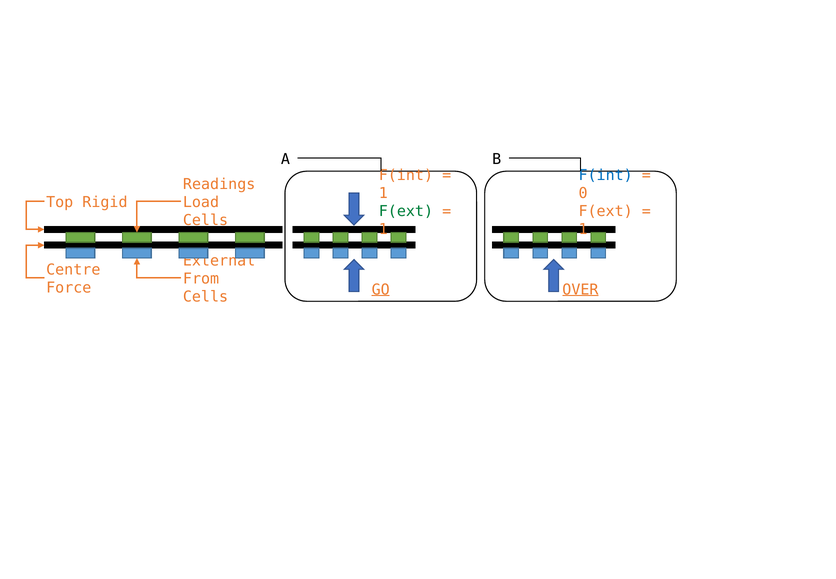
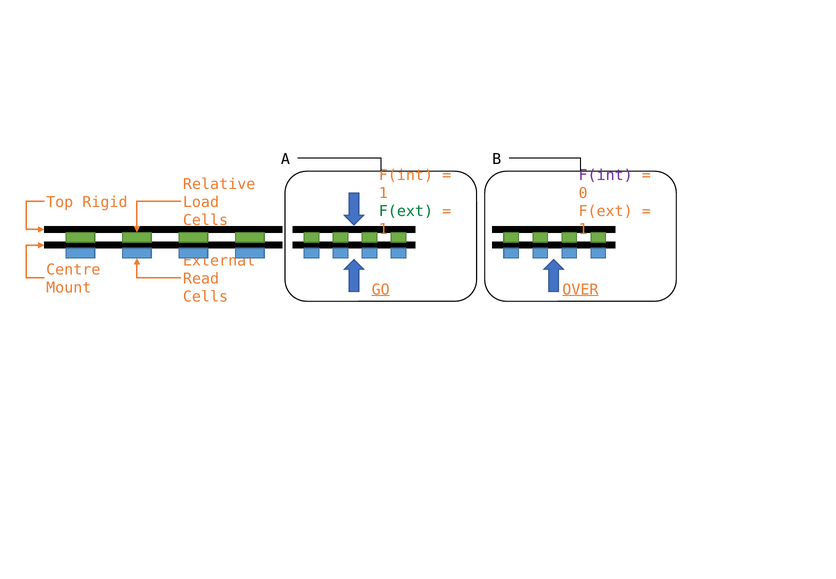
F(int at (606, 175) colour: blue -> purple
Readings: Readings -> Relative
From: From -> Read
Force: Force -> Mount
